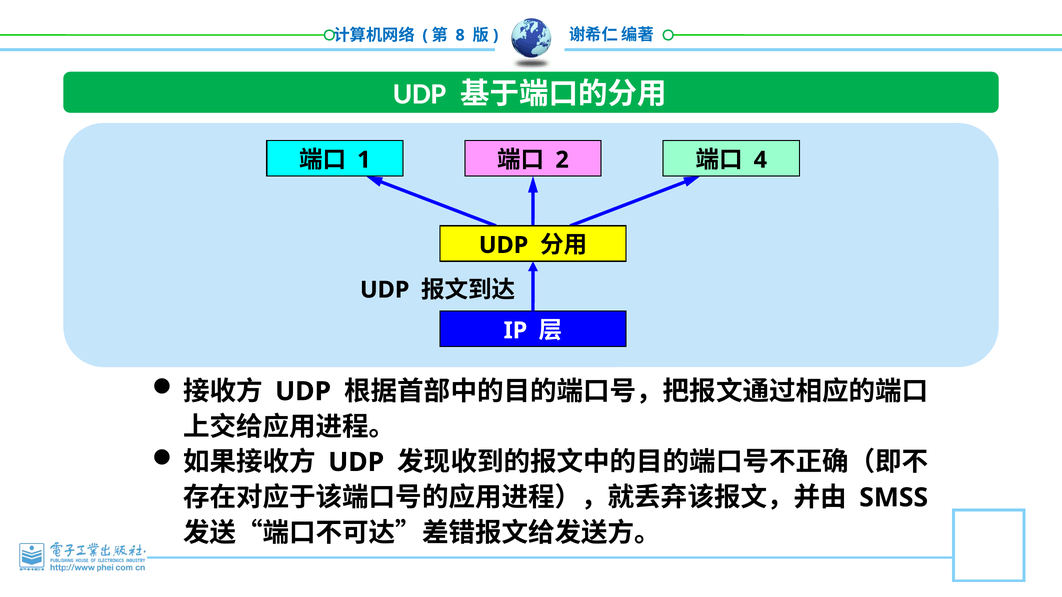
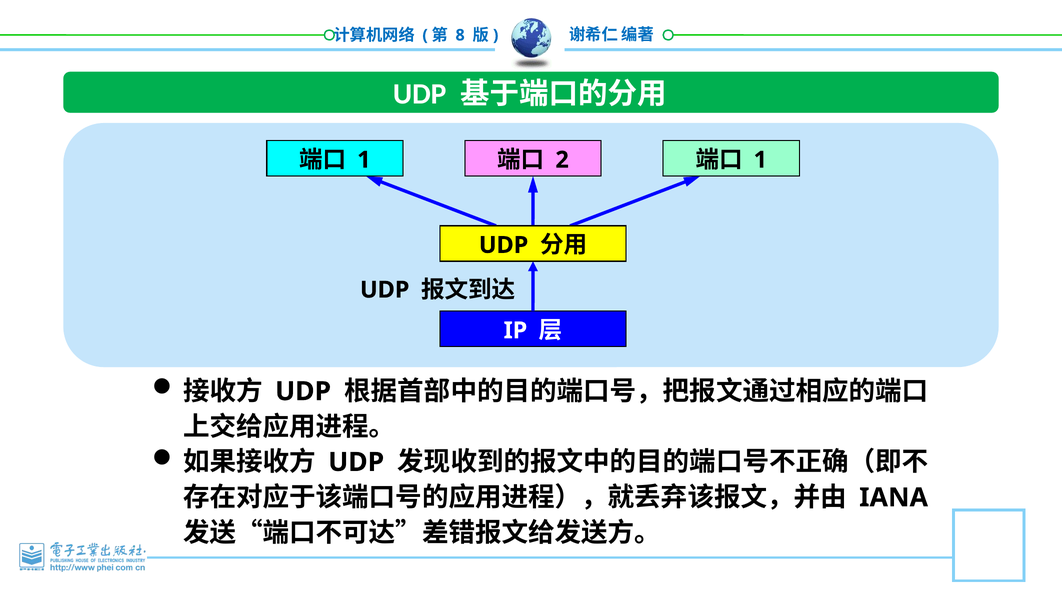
4 at (760, 160): 4 -> 1
SMSS: SMSS -> IANA
